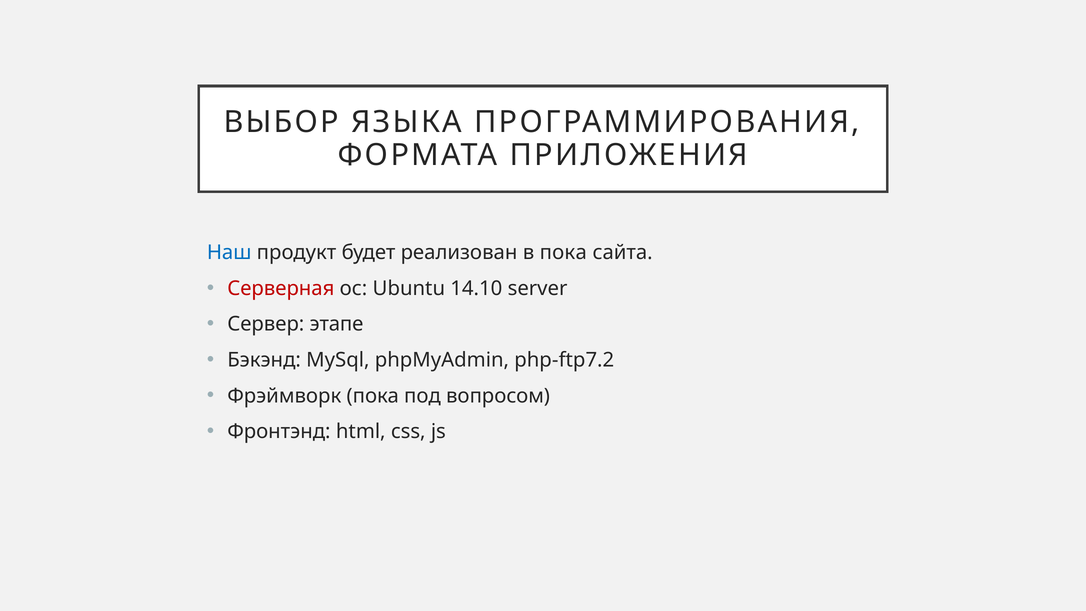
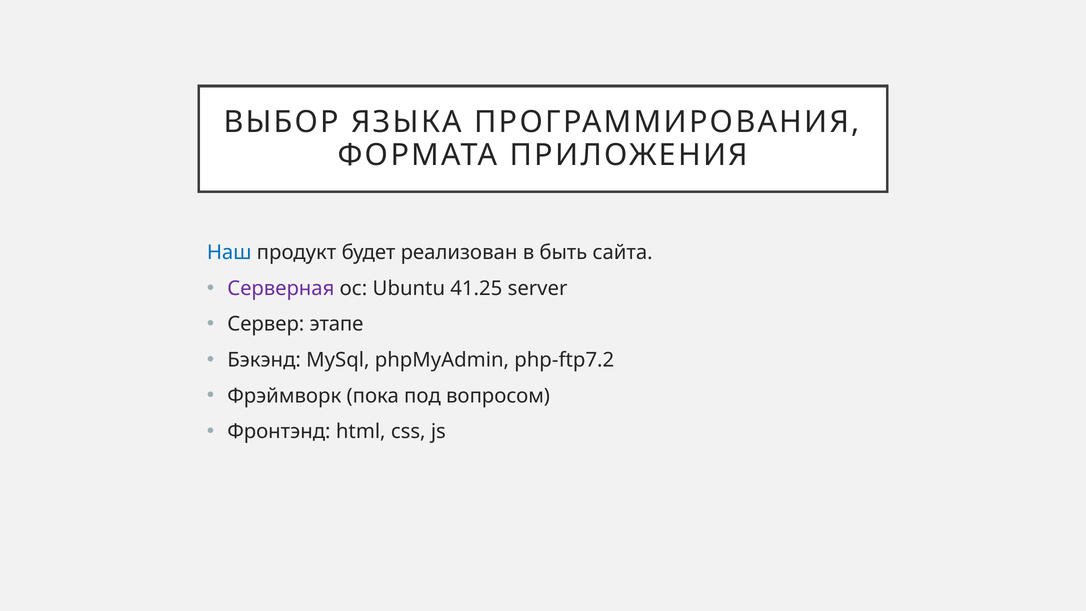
в пока: пока -> быть
Серверная colour: red -> purple
14.10: 14.10 -> 41.25
